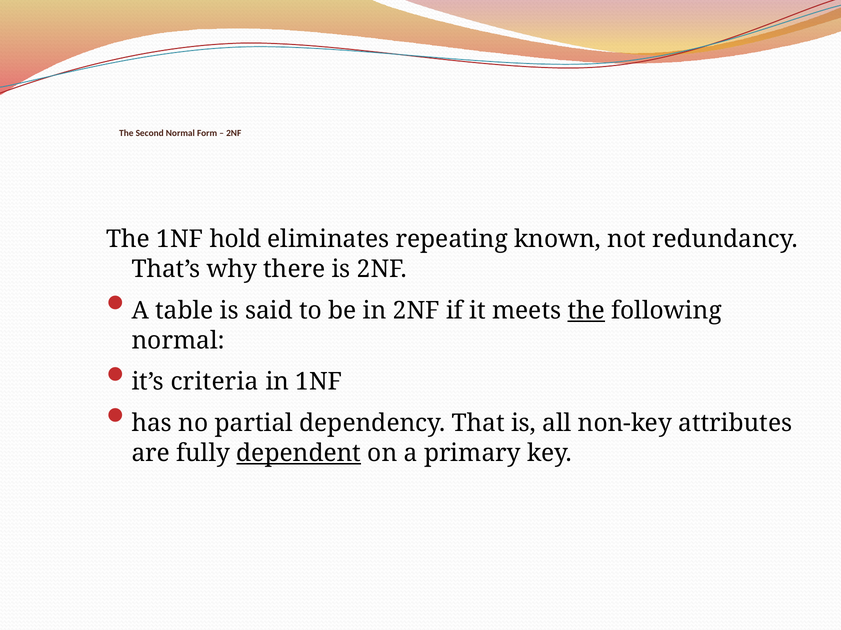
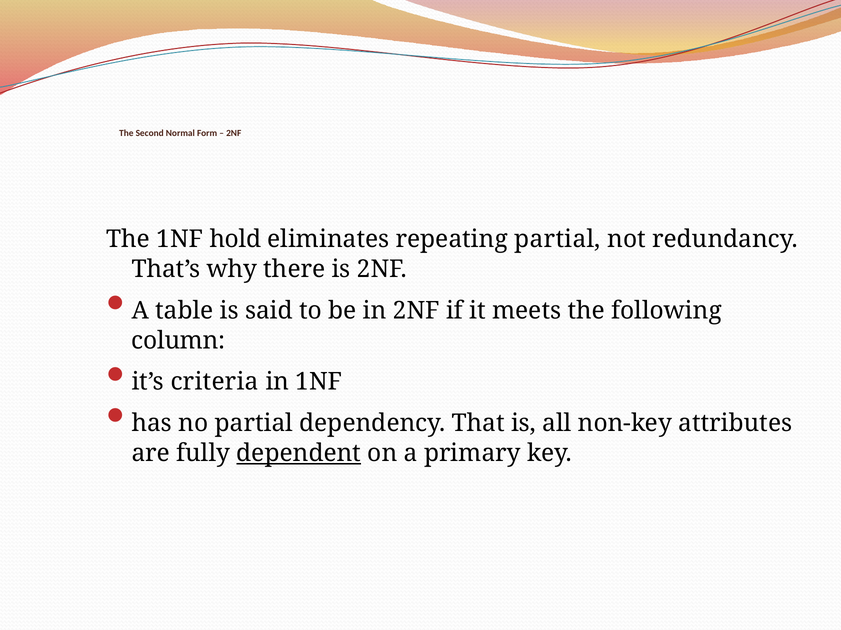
repeating known: known -> partial
the at (586, 311) underline: present -> none
normal at (178, 341): normal -> column
